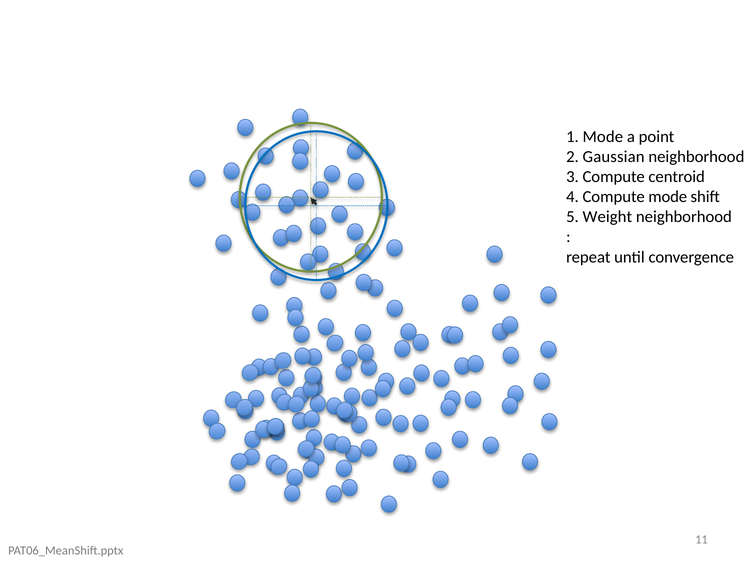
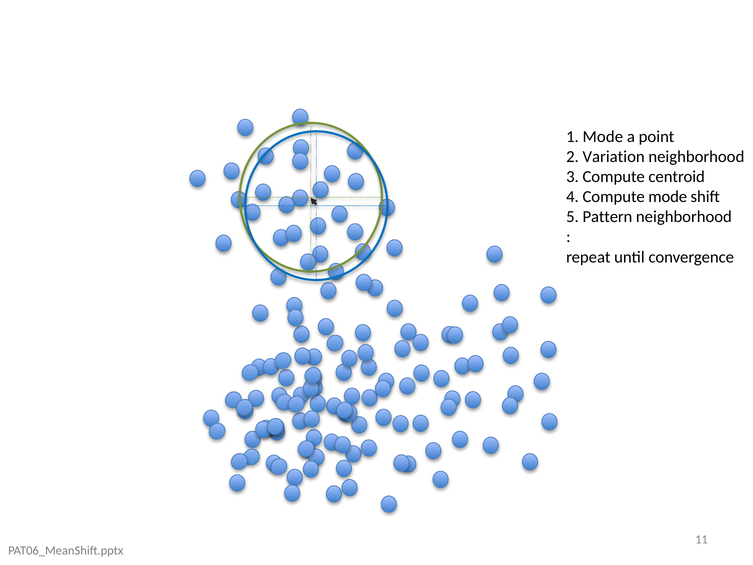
Gaussian: Gaussian -> Variation
Weight: Weight -> Pattern
